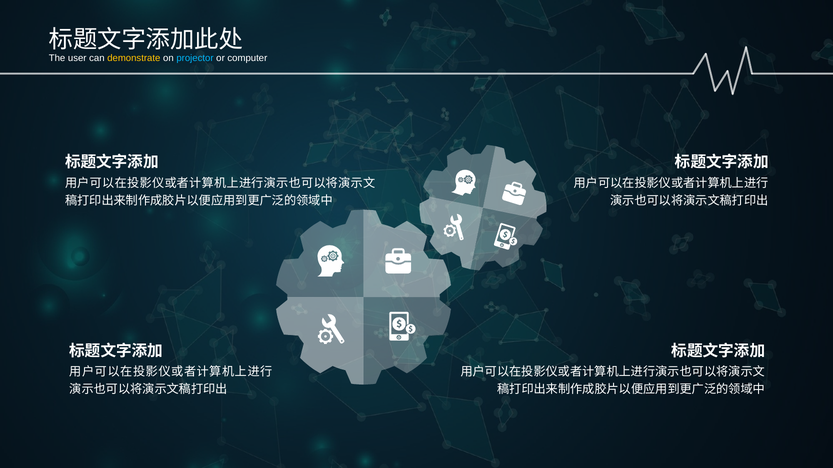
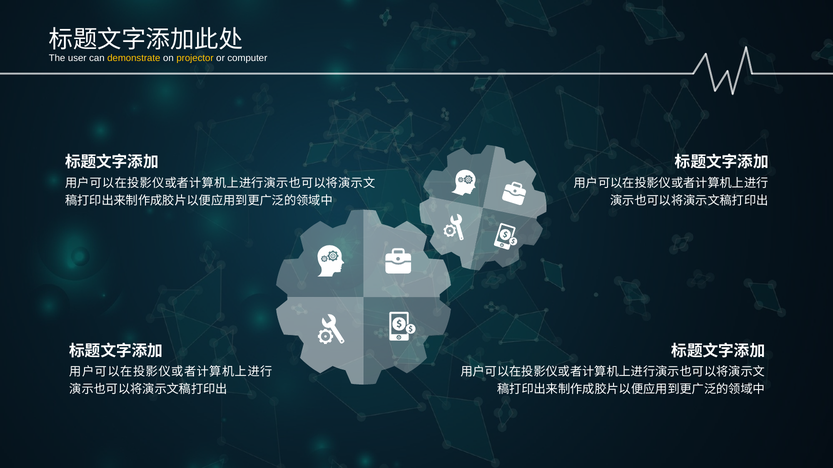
projector colour: light blue -> yellow
